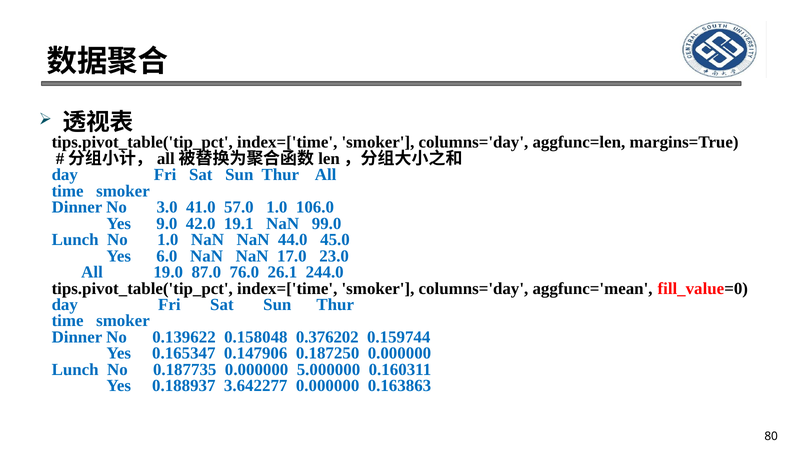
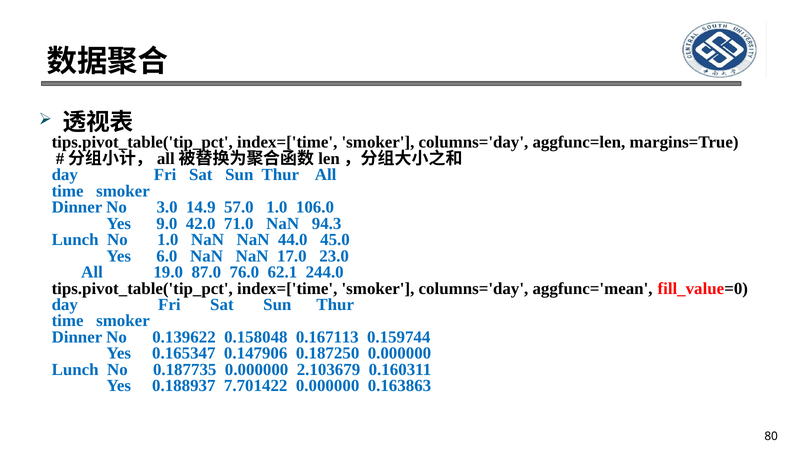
41.0: 41.0 -> 14.9
19.1: 19.1 -> 71.0
99.0: 99.0 -> 94.3
26.1: 26.1 -> 62.1
0.376202: 0.376202 -> 0.167113
5.000000: 5.000000 -> 2.103679
3.642277: 3.642277 -> 7.701422
